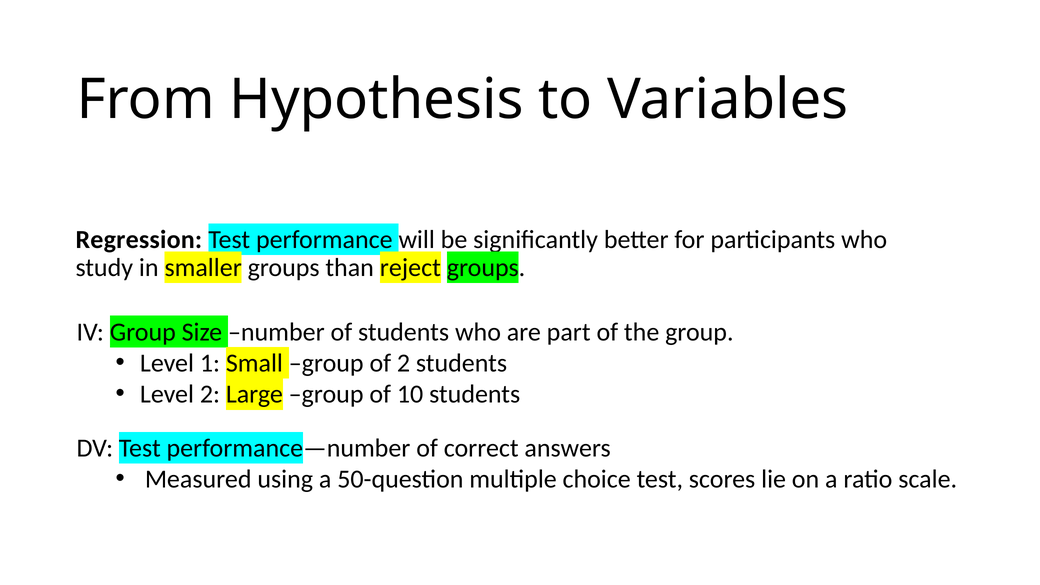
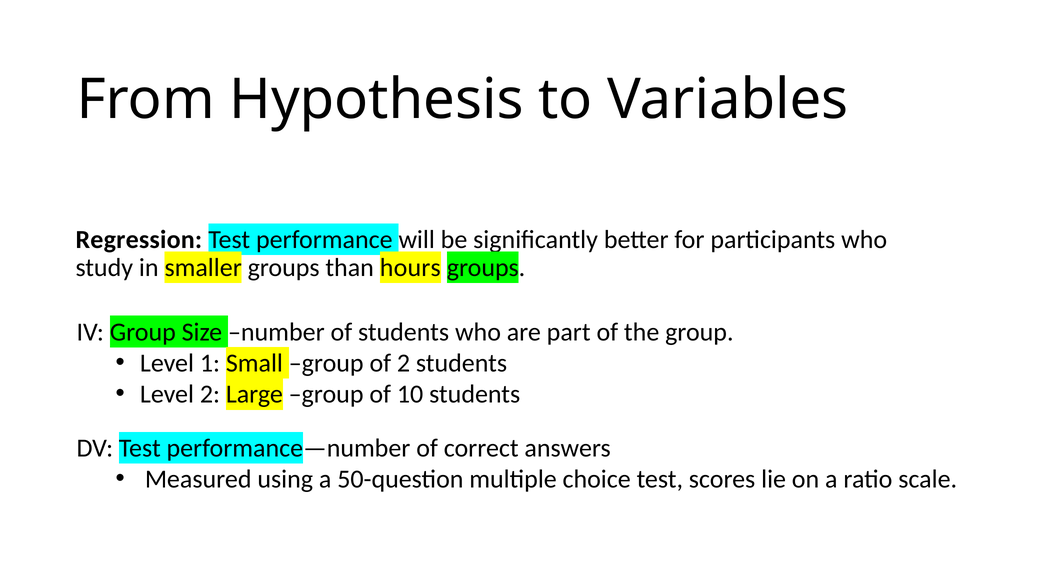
reject: reject -> hours
